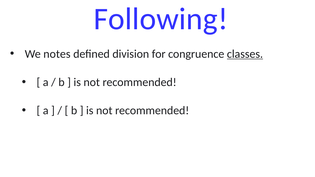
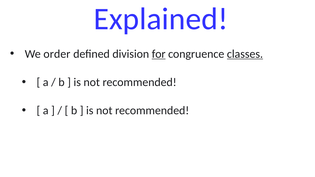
Following: Following -> Explained
notes: notes -> order
for underline: none -> present
